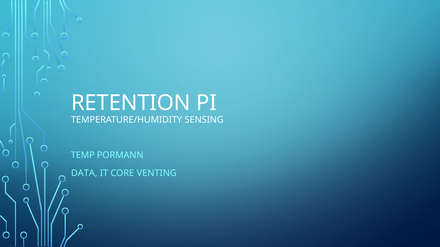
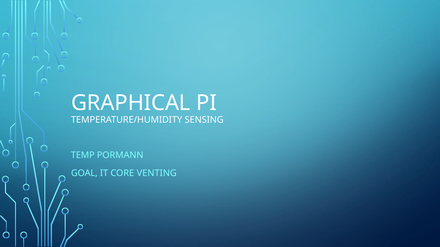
RETENTION: RETENTION -> GRAPHICAL
DATA: DATA -> GOAL
